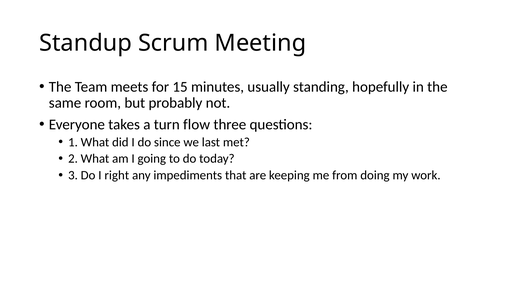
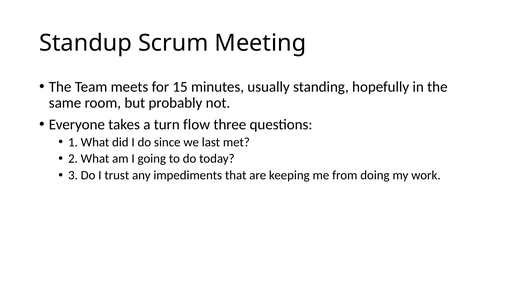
right: right -> trust
